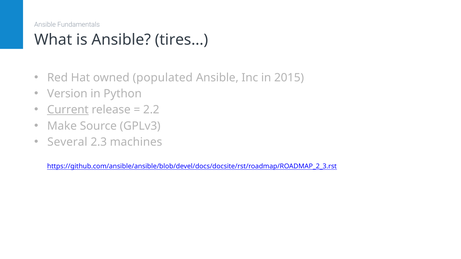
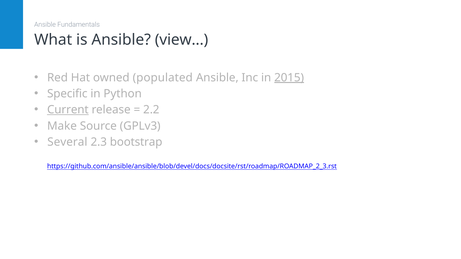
tires: tires -> view
2015 underline: none -> present
Version: Version -> Specific
machines: machines -> bootstrap
